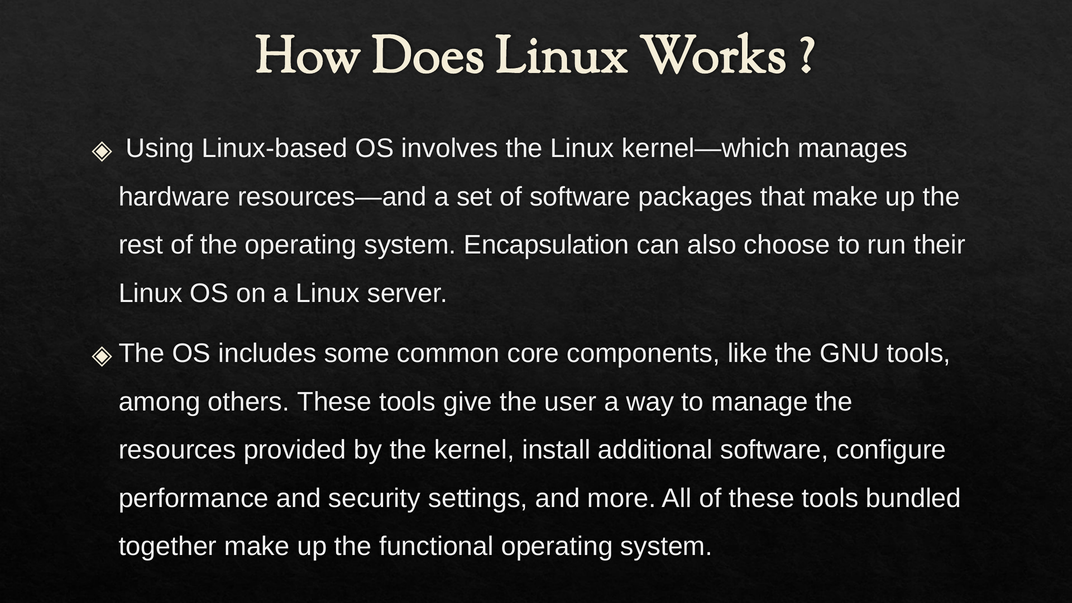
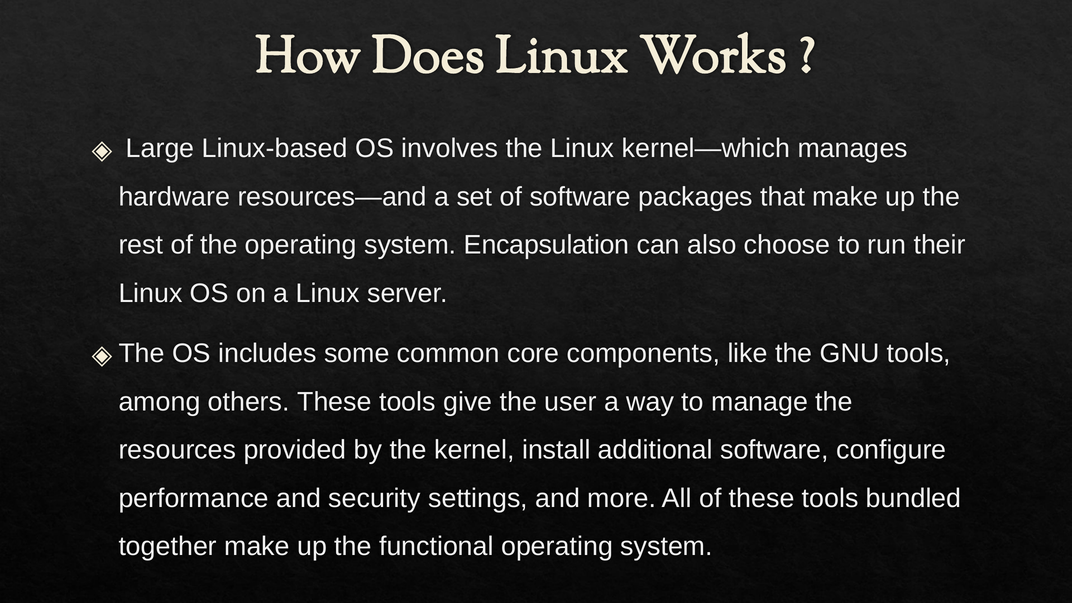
Using: Using -> Large
